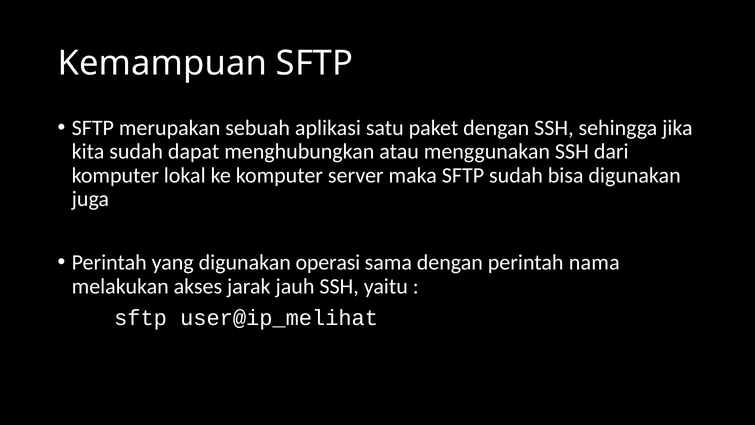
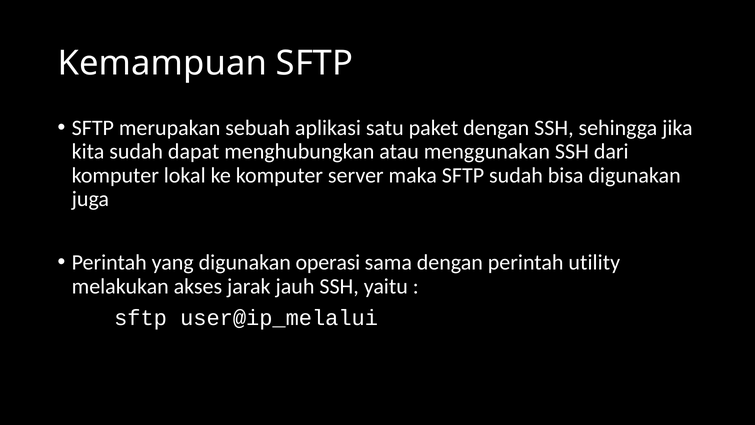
nama: nama -> utility
user@ip_melihat: user@ip_melihat -> user@ip_melalui
